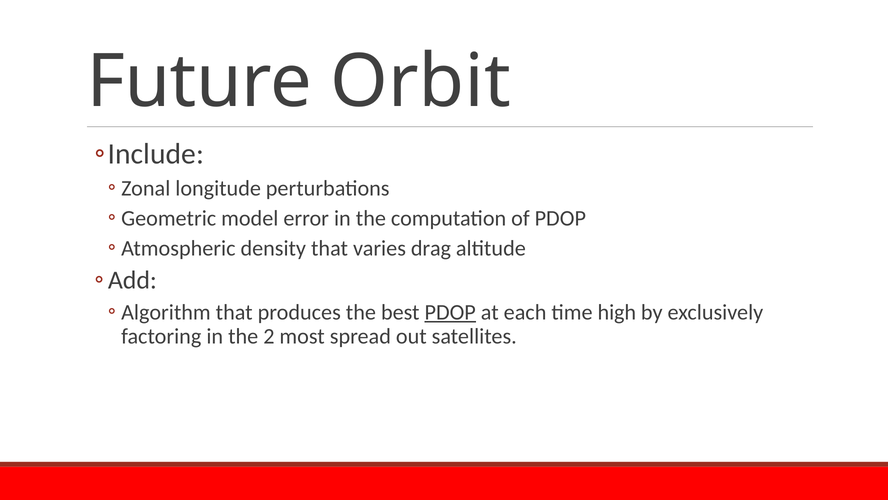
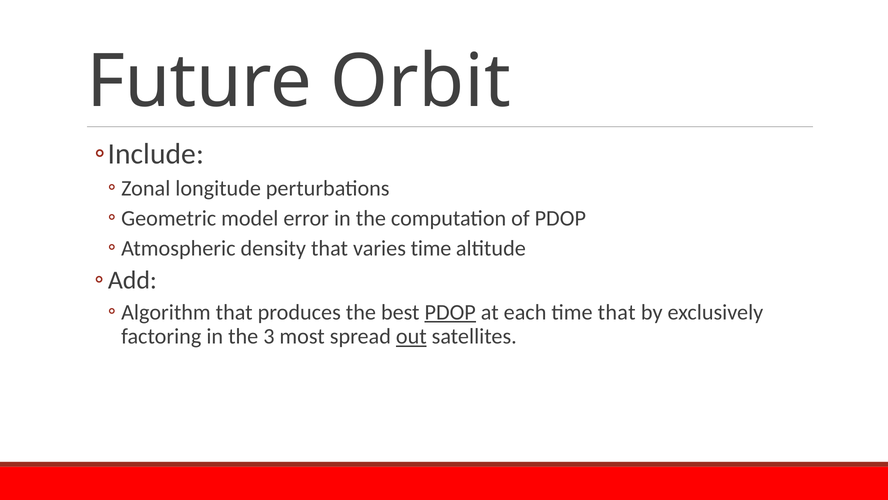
varies drag: drag -> time
time high: high -> that
2: 2 -> 3
out underline: none -> present
